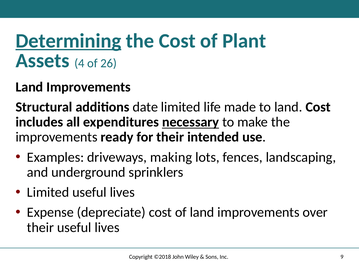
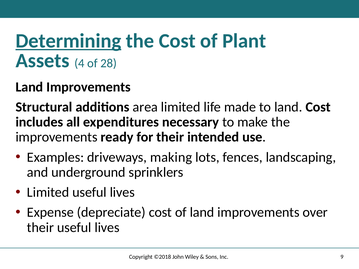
26: 26 -> 28
date: date -> area
necessary underline: present -> none
